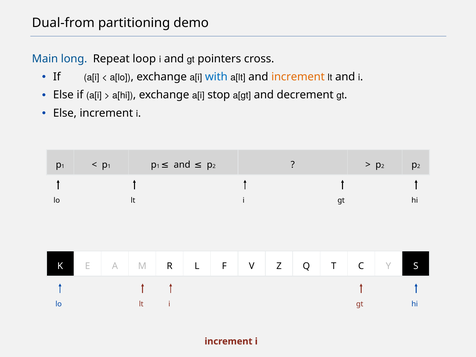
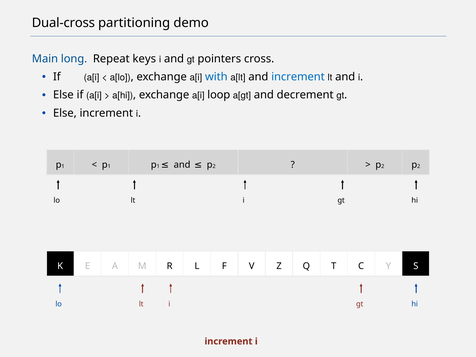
Dual-from: Dual-from -> Dual-cross
loop: loop -> keys
increment at (298, 77) colour: orange -> blue
stop: stop -> loop
